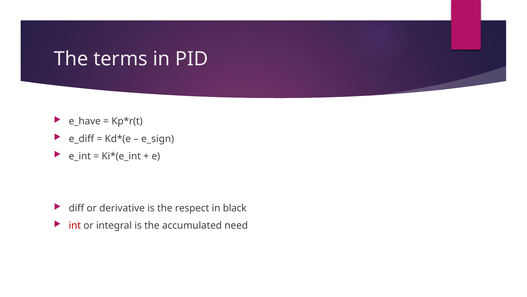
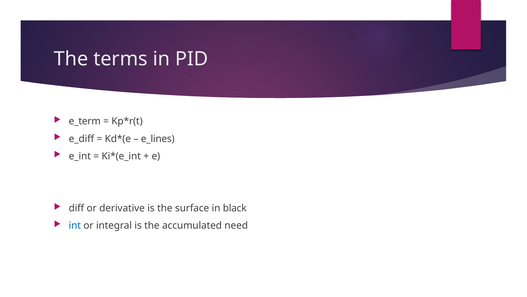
e_have: e_have -> e_term
e_sign: e_sign -> e_lines
respect: respect -> surface
int colour: red -> blue
